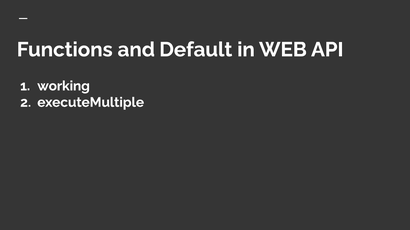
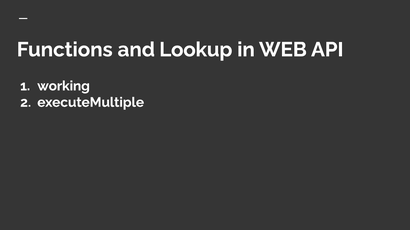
Default: Default -> Lookup
